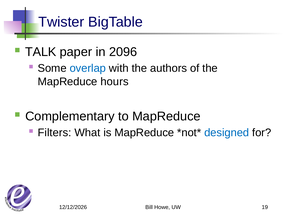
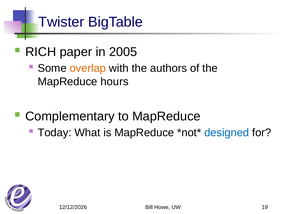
TALK: TALK -> RICH
2096: 2096 -> 2005
overlap colour: blue -> orange
Filters: Filters -> Today
